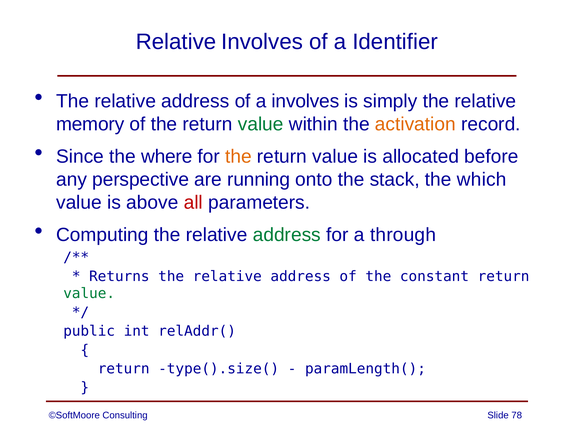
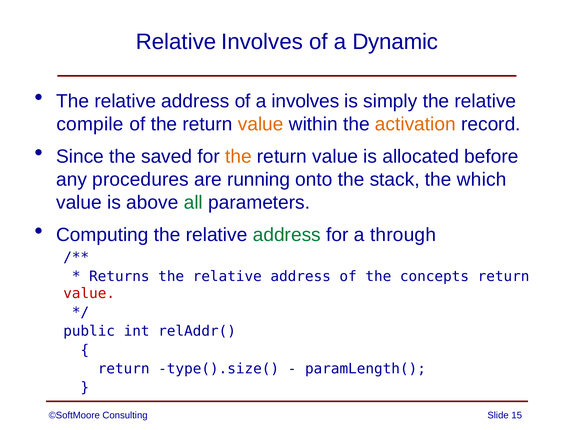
Identifier: Identifier -> Dynamic
memory: memory -> compile
value at (261, 124) colour: green -> orange
where: where -> saved
perspective: perspective -> procedures
all colour: red -> green
constant: constant -> concepts
value at (89, 294) colour: green -> red
78: 78 -> 15
